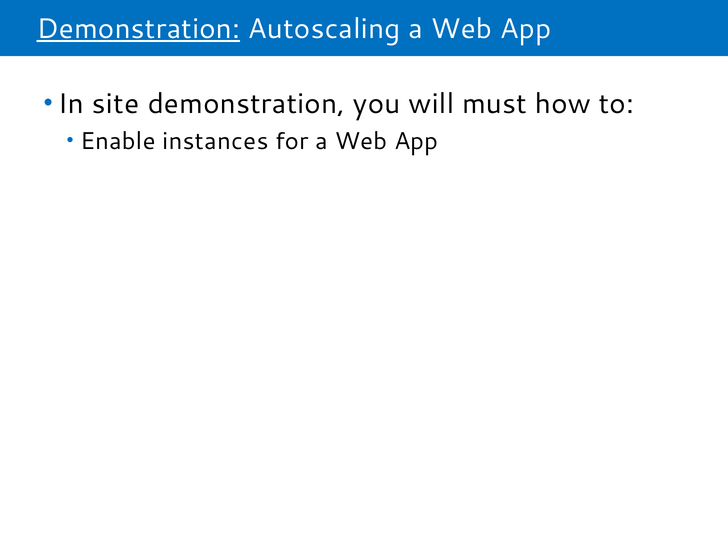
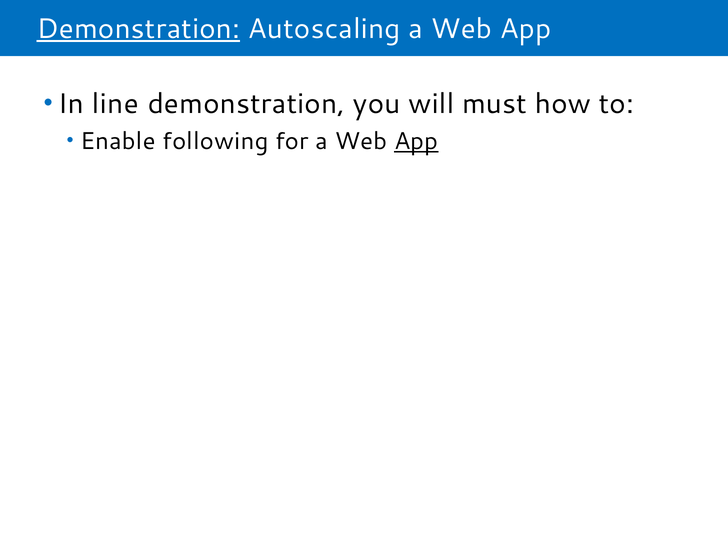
site: site -> line
instances: instances -> following
App at (416, 141) underline: none -> present
